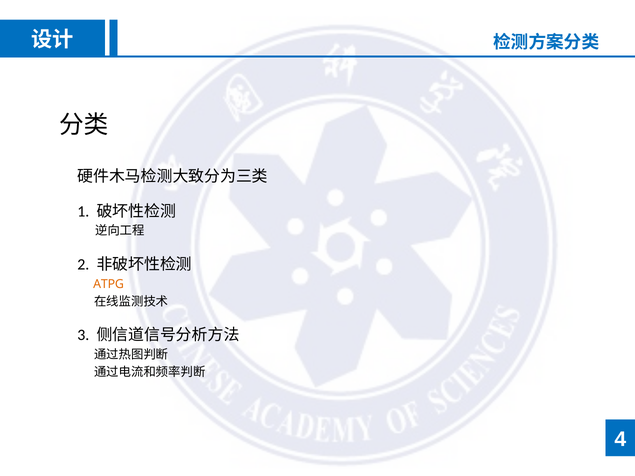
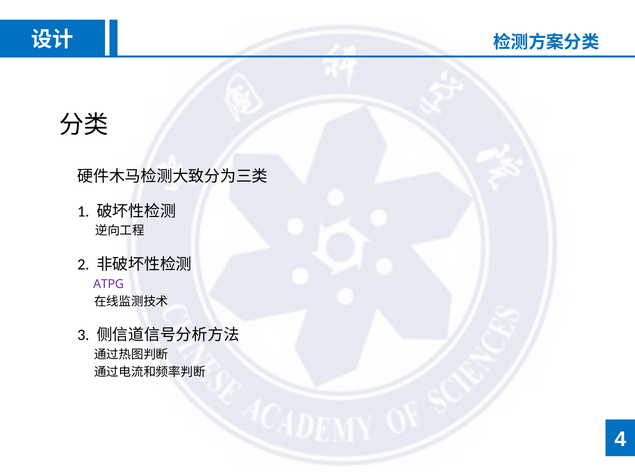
ATPG colour: orange -> purple
